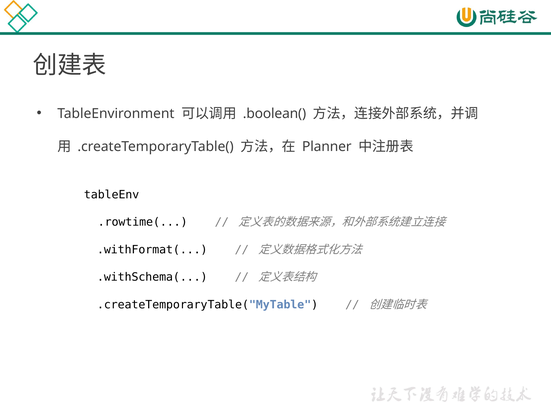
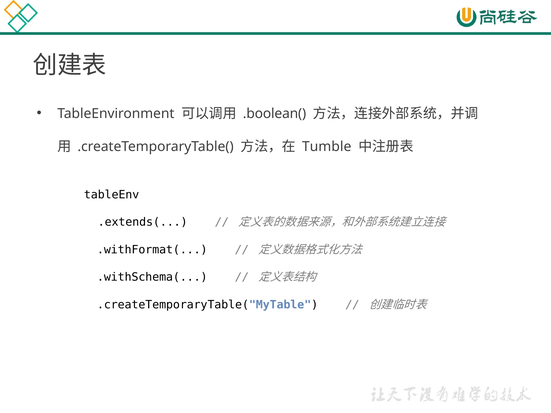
Planner: Planner -> Tumble
.rowtime(: .rowtime( -> .extends(
